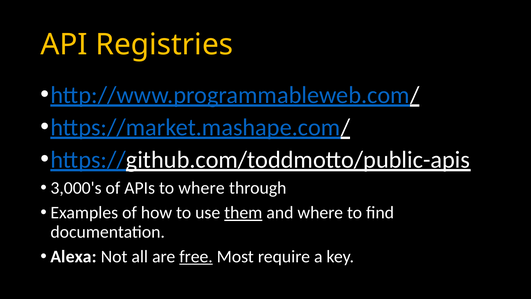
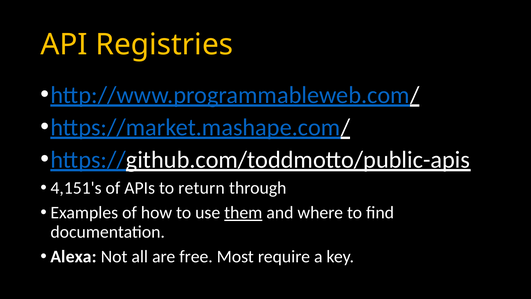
3,000's: 3,000's -> 4,151's
to where: where -> return
free underline: present -> none
